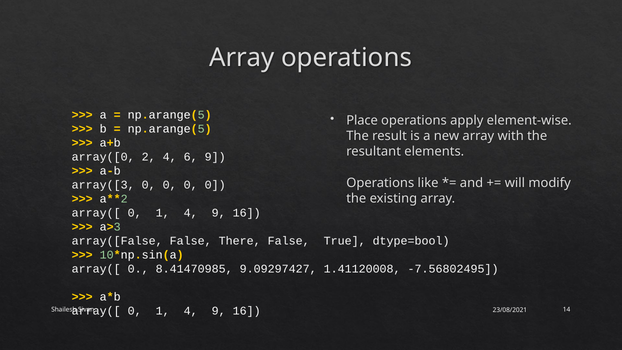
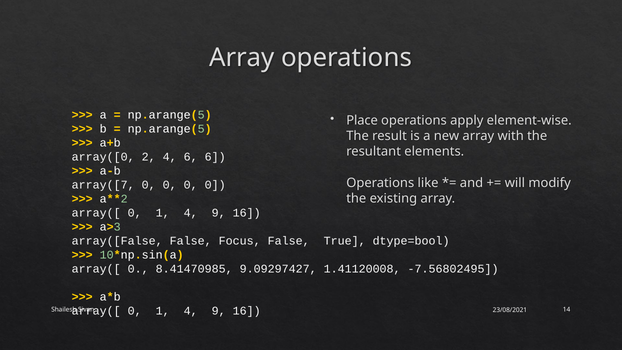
6 9: 9 -> 6
array([3: array([3 -> array([7
There: There -> Focus
